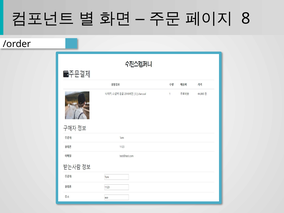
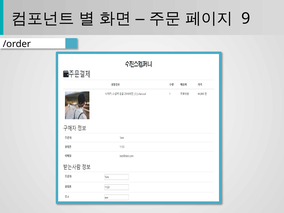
8: 8 -> 9
